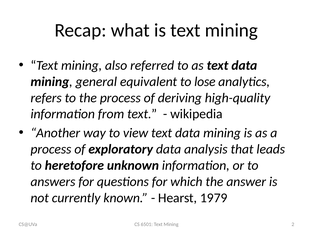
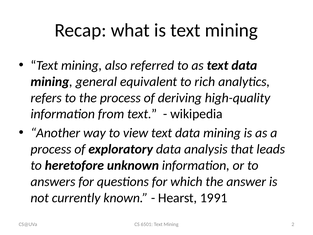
lose: lose -> rich
1979: 1979 -> 1991
